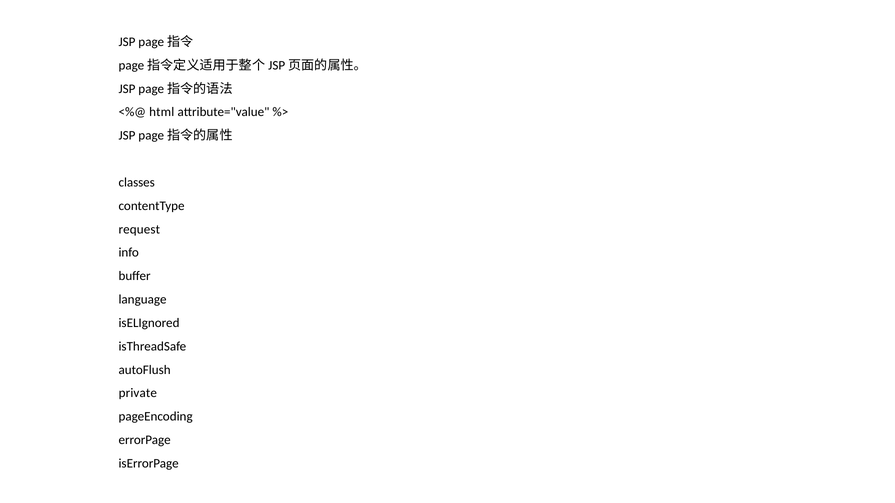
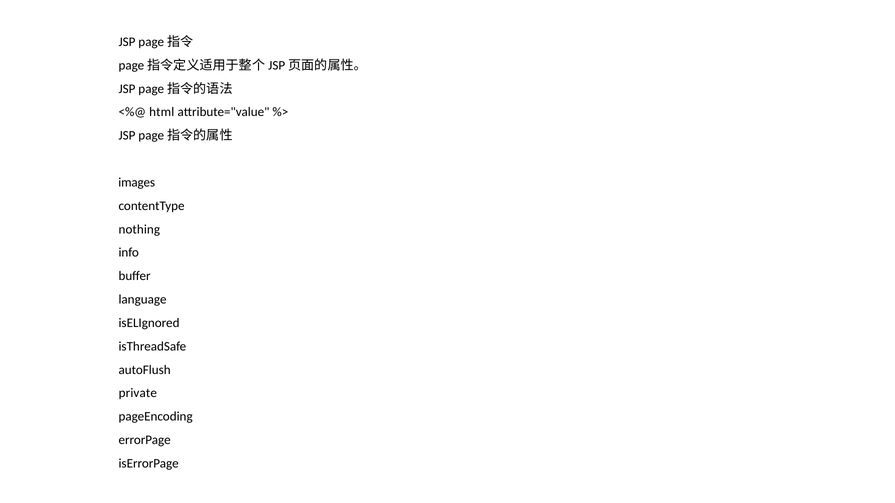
classes: classes -> images
request: request -> nothing
